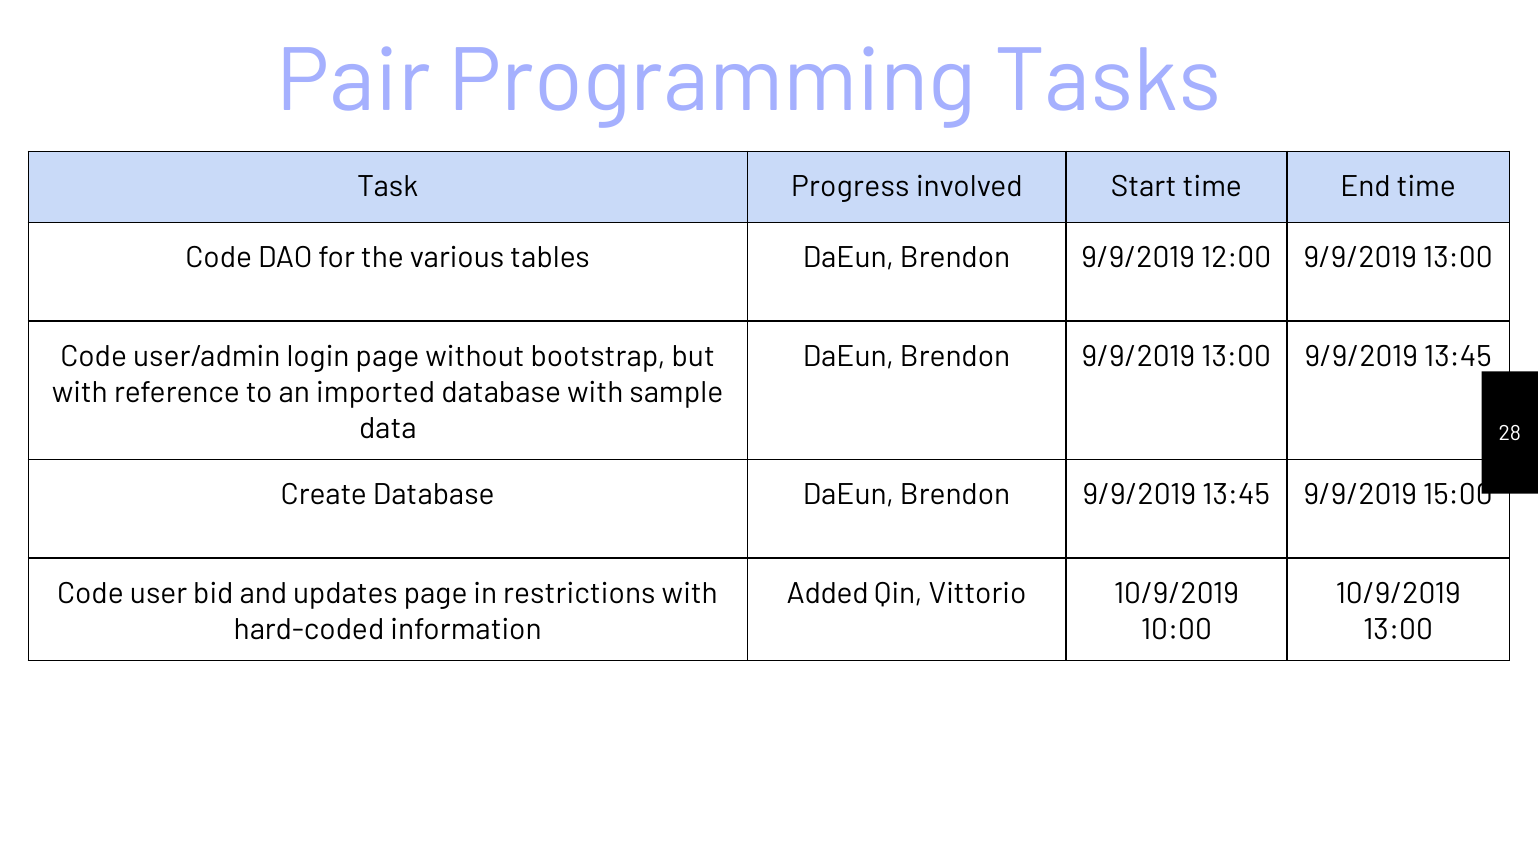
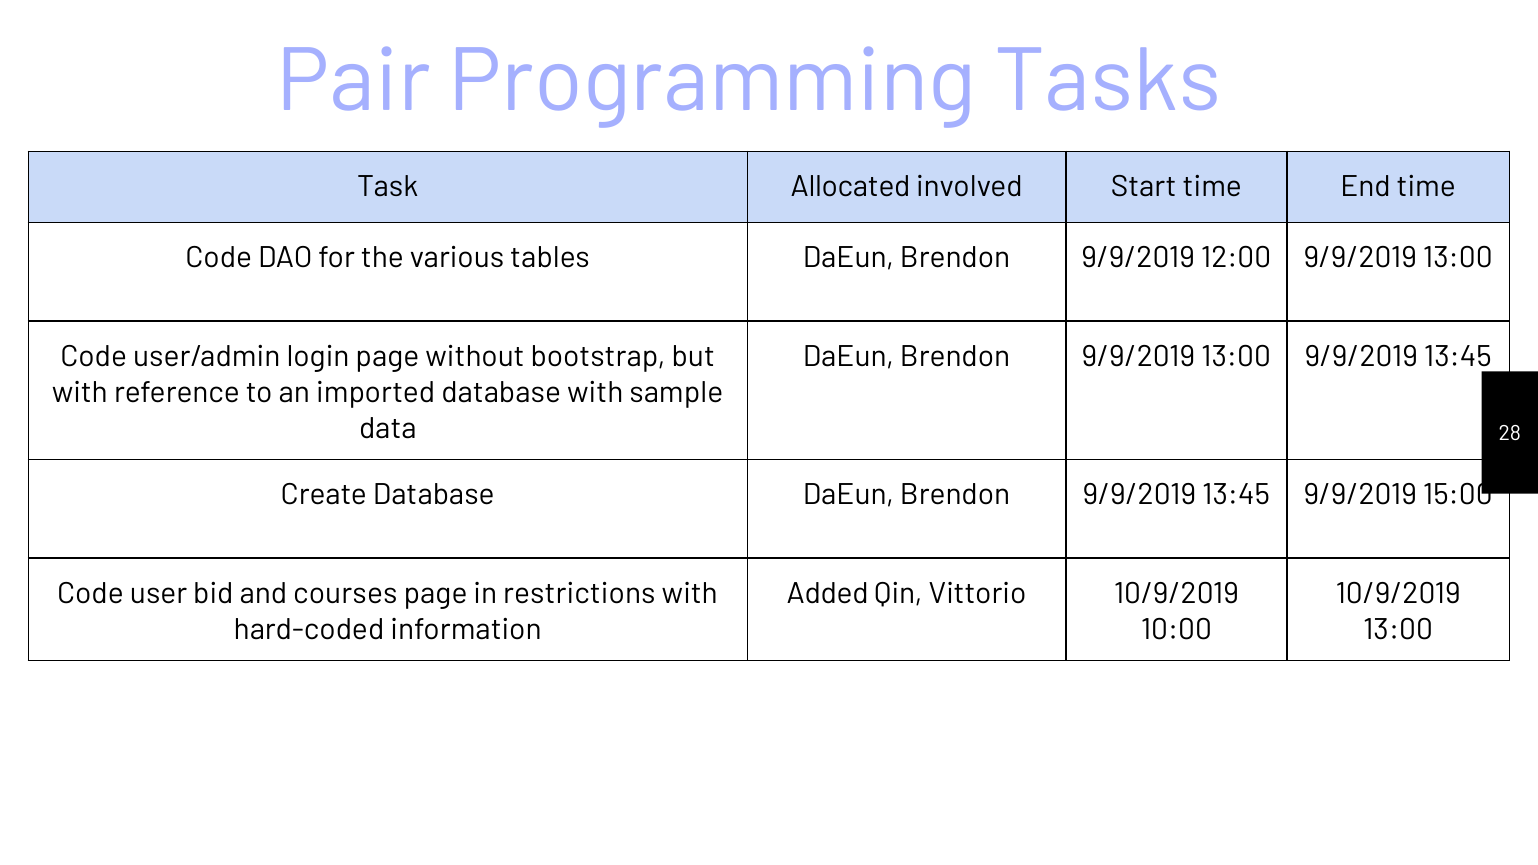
Progress: Progress -> Allocated
updates: updates -> courses
